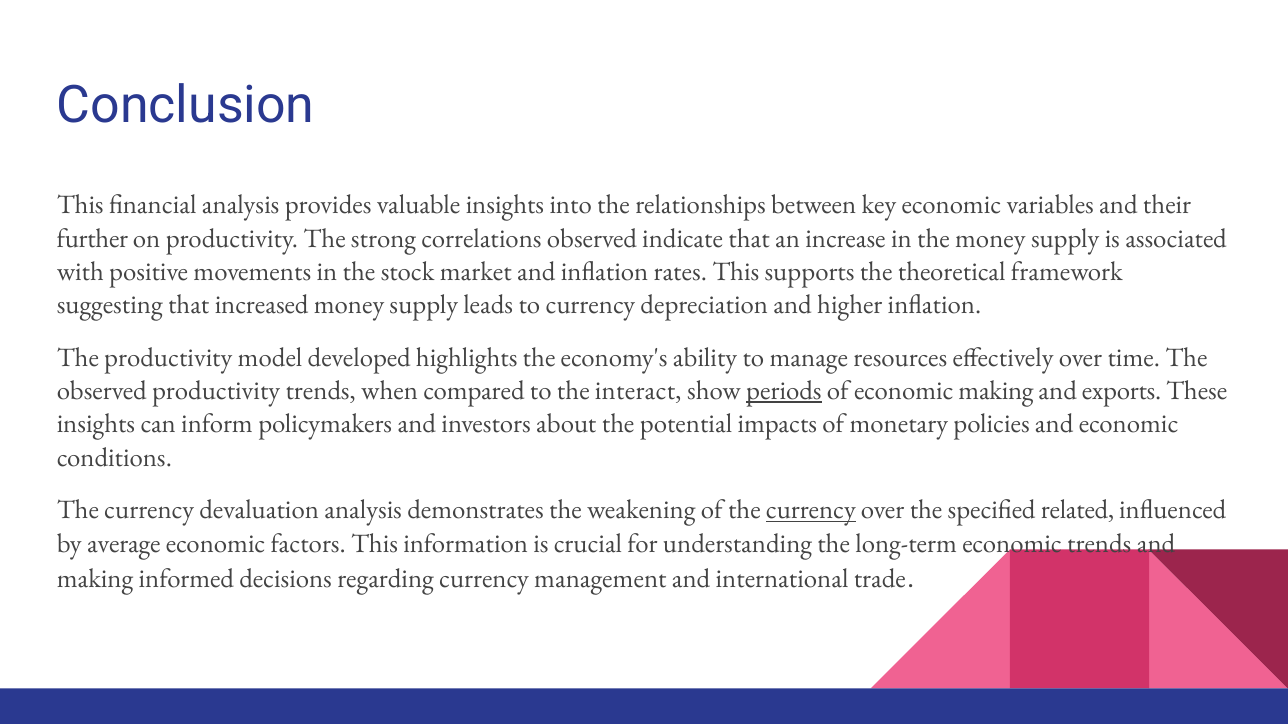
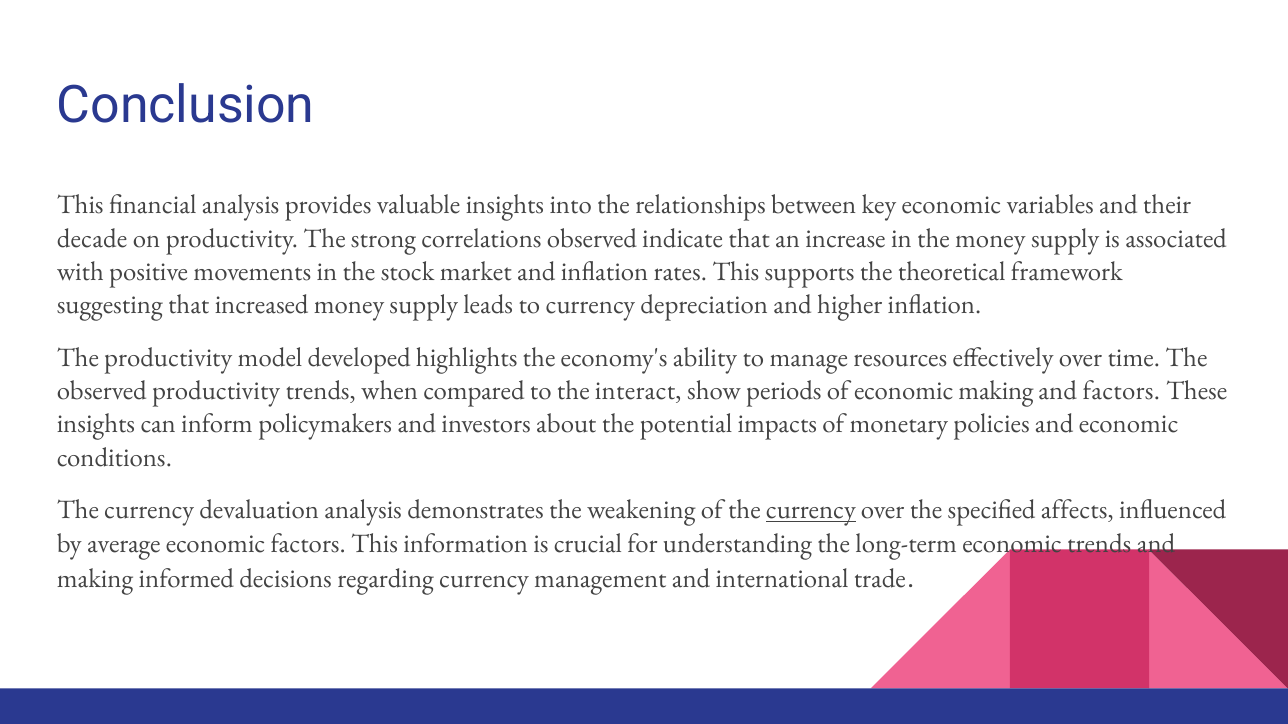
further: further -> decade
periods underline: present -> none
and exports: exports -> factors
related: related -> affects
